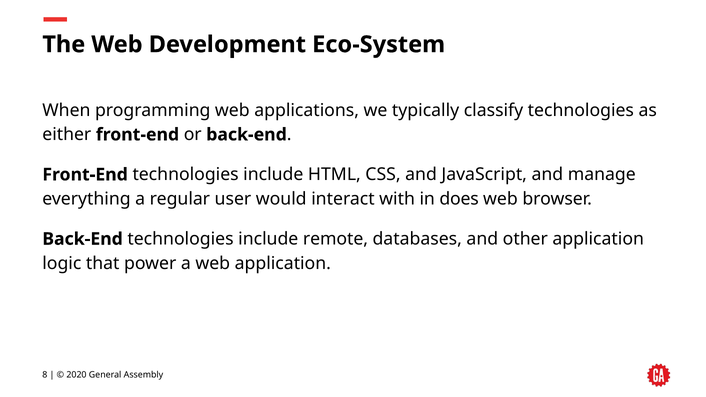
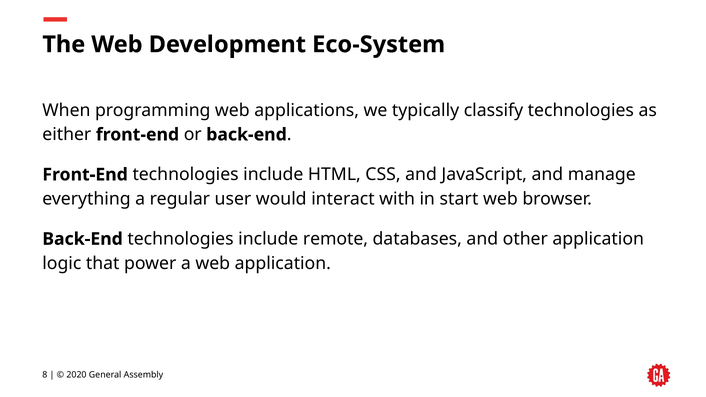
does: does -> start
